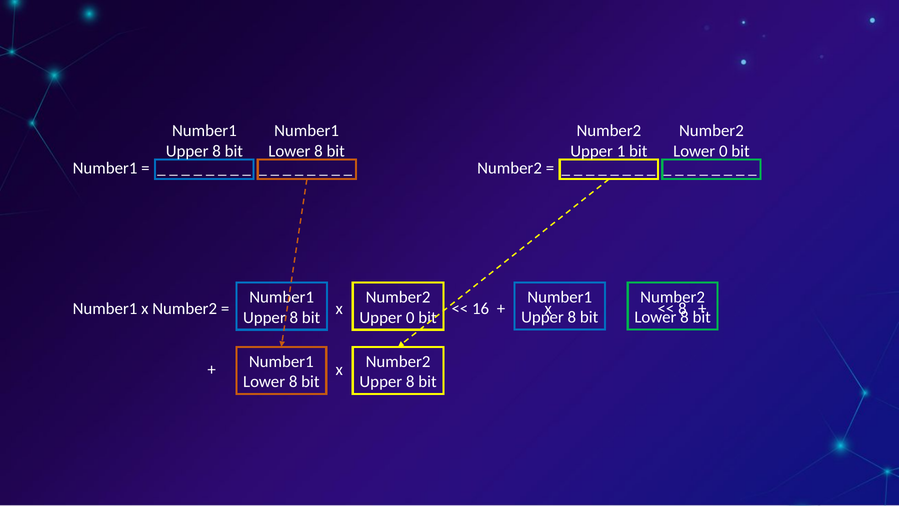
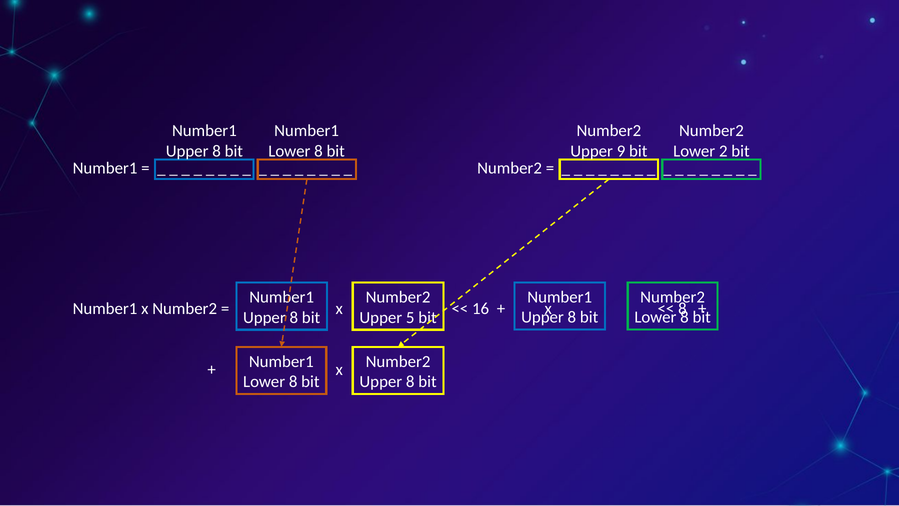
1: 1 -> 9
Lower 0: 0 -> 2
Upper 0: 0 -> 5
